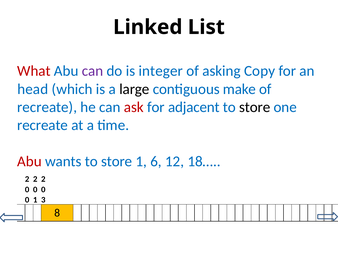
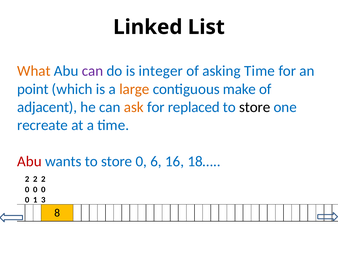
What colour: red -> orange
asking Copy: Copy -> Time
head: head -> point
large colour: black -> orange
recreate at (47, 107): recreate -> adjacent
ask colour: red -> orange
adjacent: adjacent -> replaced
store 1: 1 -> 0
12: 12 -> 16
